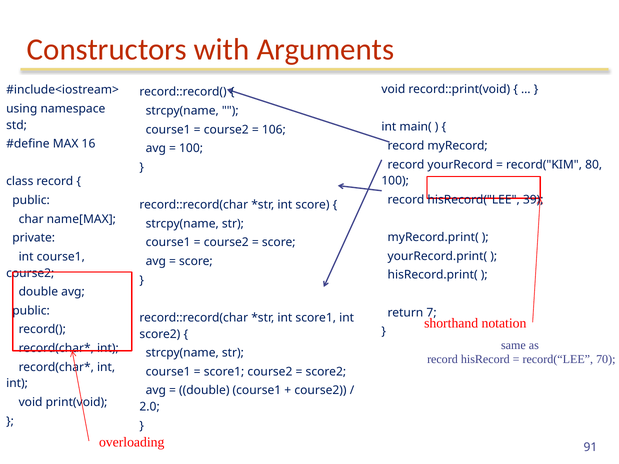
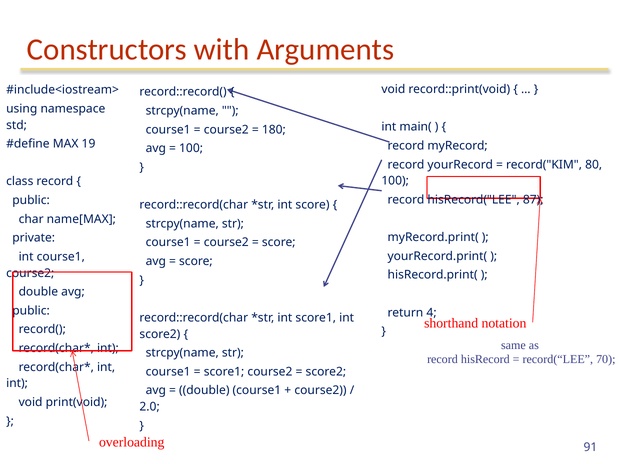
106: 106 -> 180
16: 16 -> 19
39: 39 -> 87
7: 7 -> 4
